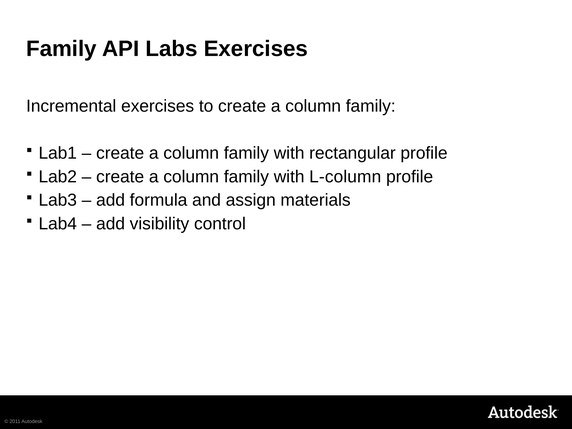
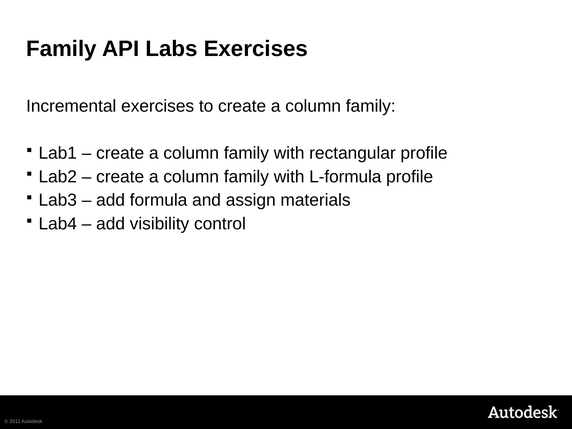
L-column: L-column -> L-formula
